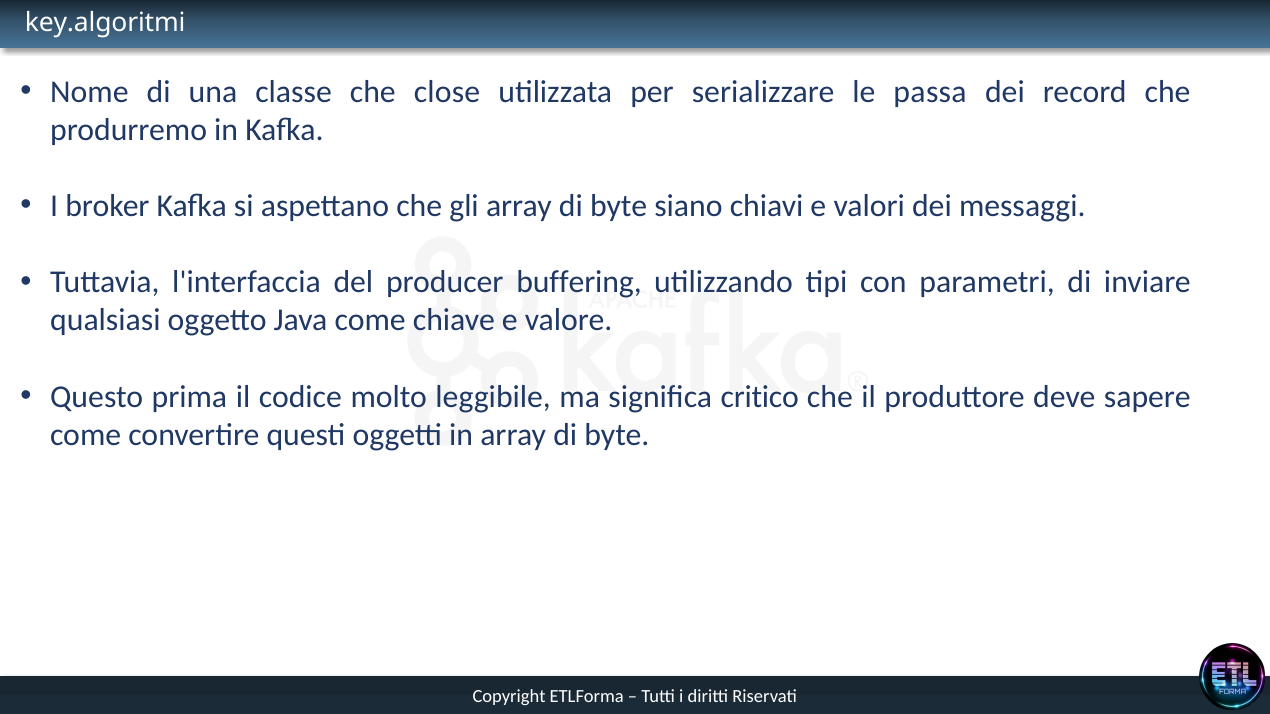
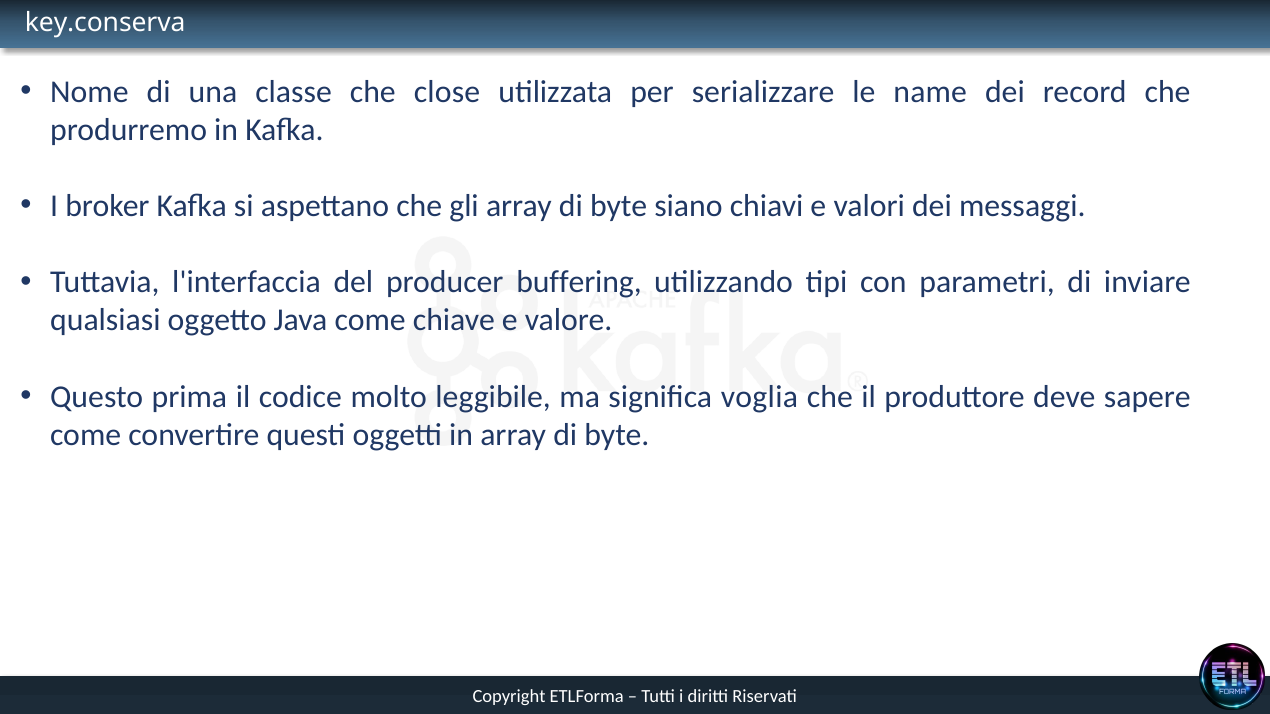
key.algoritmi: key.algoritmi -> key.conserva
passa: passa -> name
critico: critico -> voglia
